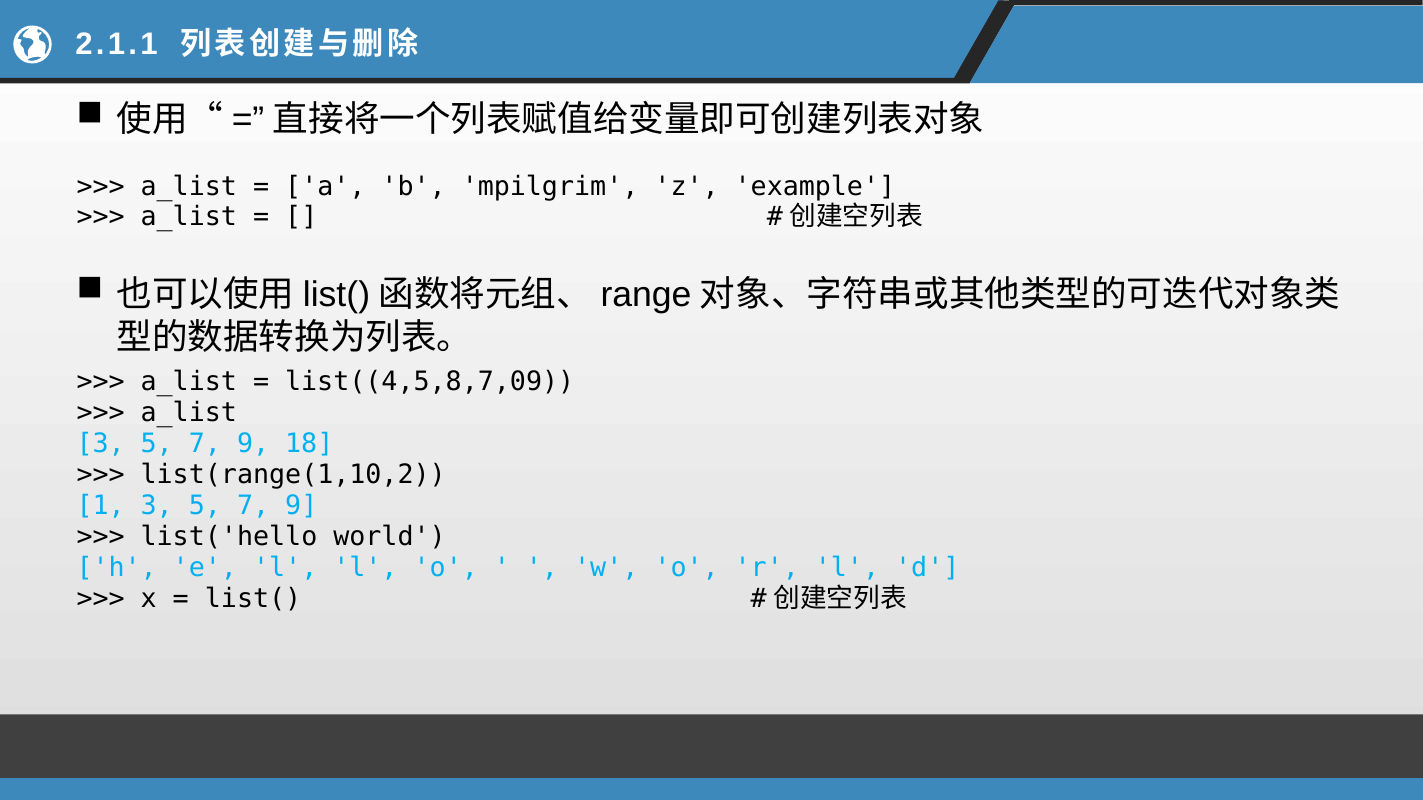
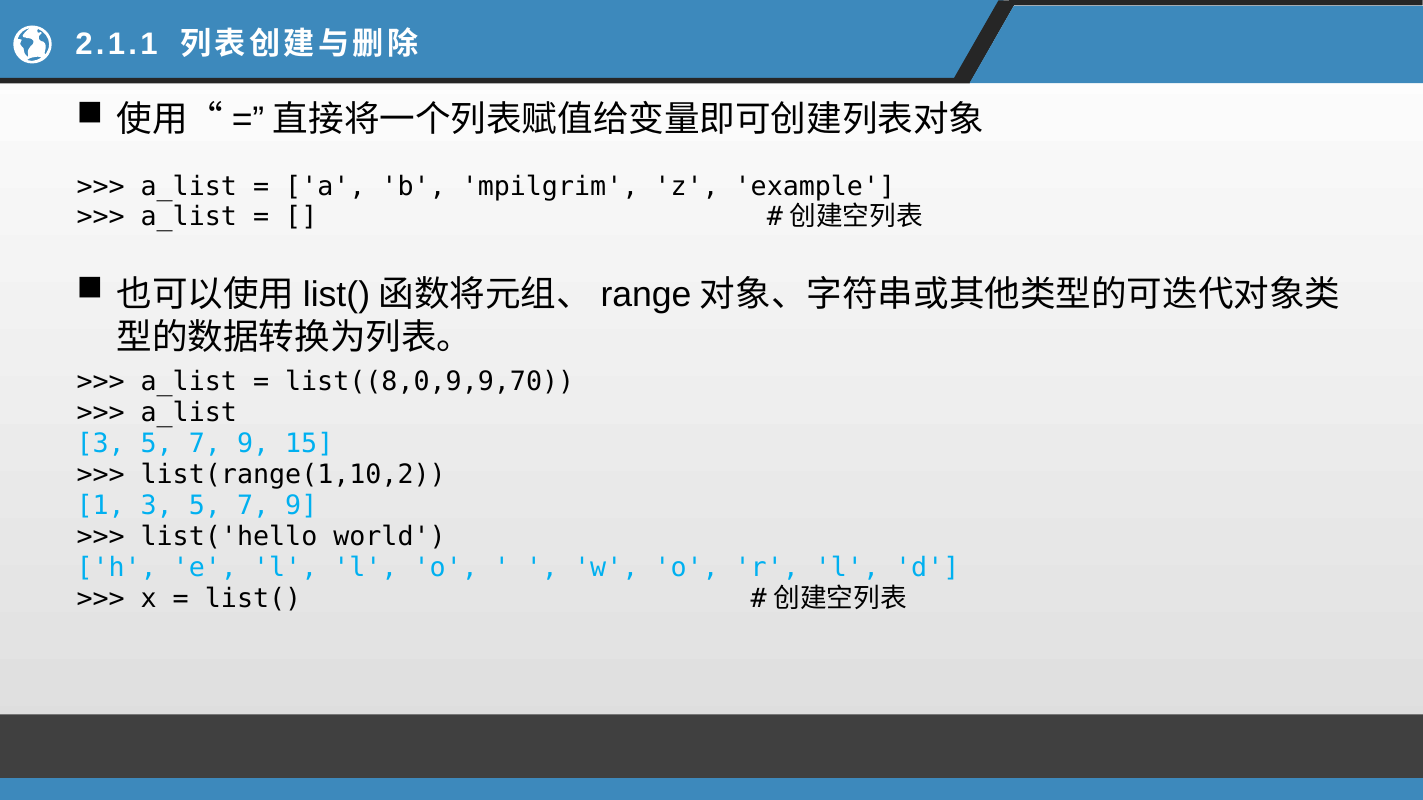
list((4,5,8,7,09: list((4,5,8,7,09 -> list((8,0,9,9,70
18: 18 -> 15
